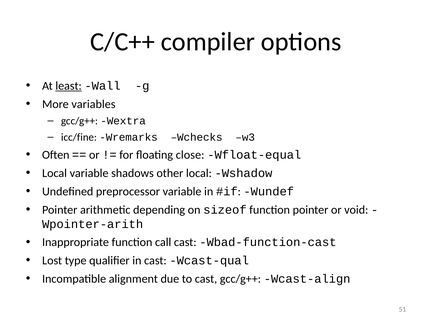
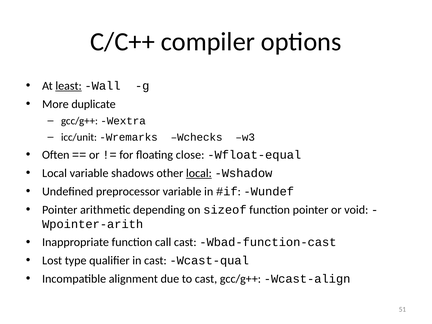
variables: variables -> duplicate
icc/fine: icc/fine -> icc/unit
local at (199, 173) underline: none -> present
